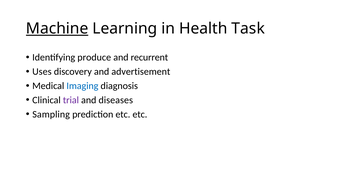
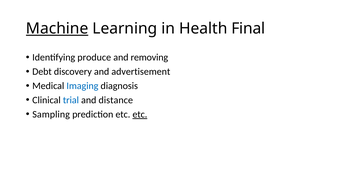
Task: Task -> Final
recurrent: recurrent -> removing
Uses: Uses -> Debt
trial colour: purple -> blue
diseases: diseases -> distance
etc at (140, 115) underline: none -> present
